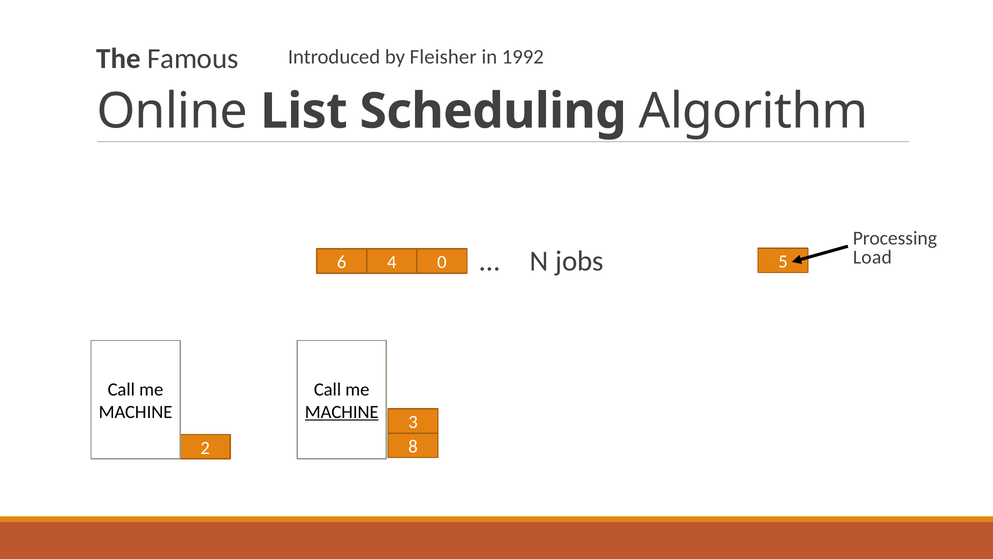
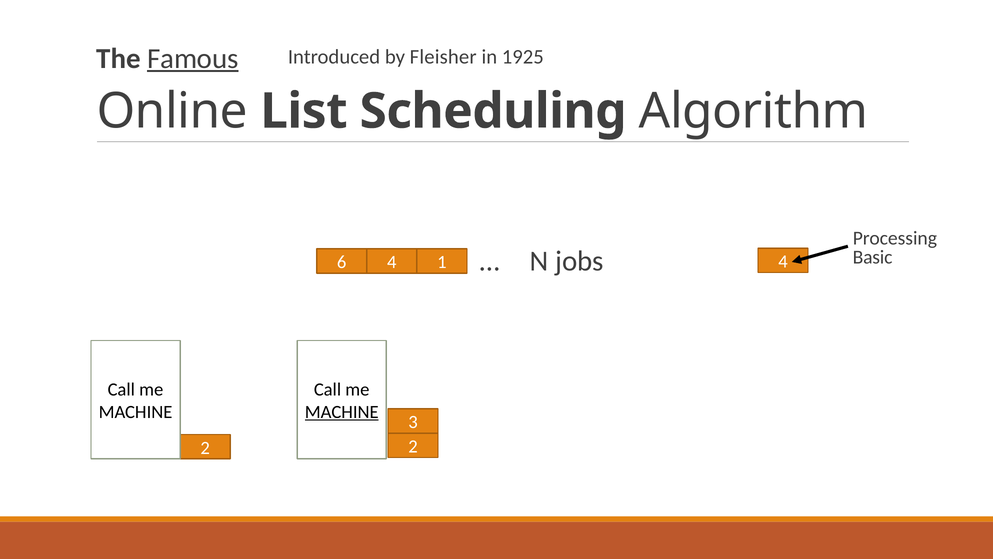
Famous underline: none -> present
1992: 1992 -> 1925
Load: Load -> Basic
0: 0 -> 1
jobs 5: 5 -> 4
2 8: 8 -> 2
